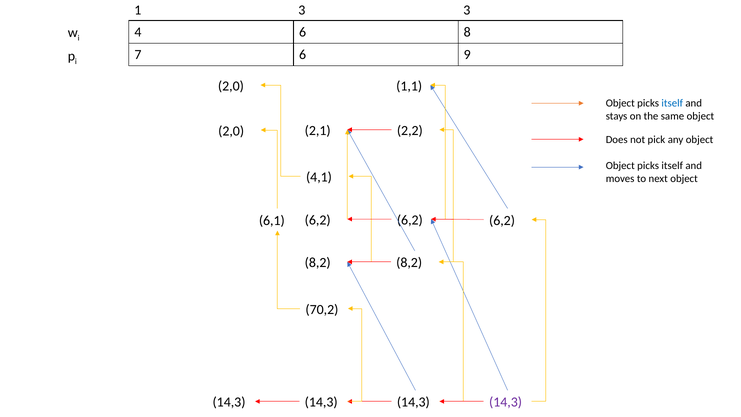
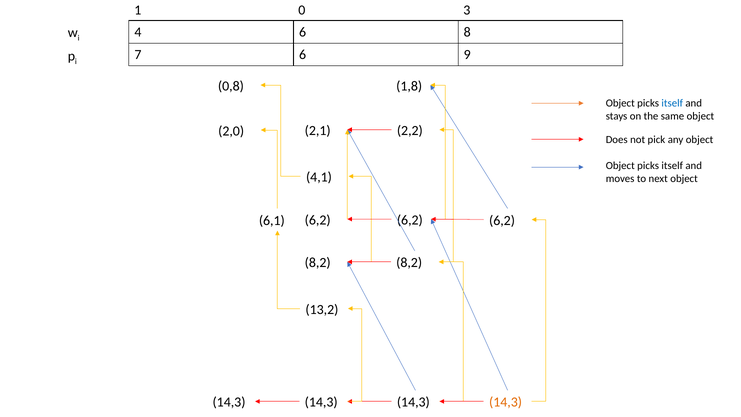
1 3: 3 -> 0
2,0 at (231, 86): 2,0 -> 0,8
1,1: 1,1 -> 1,8
70,2: 70,2 -> 13,2
14,3 at (506, 402) colour: purple -> orange
